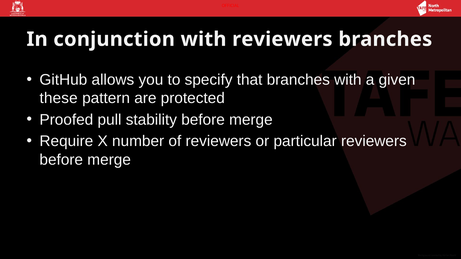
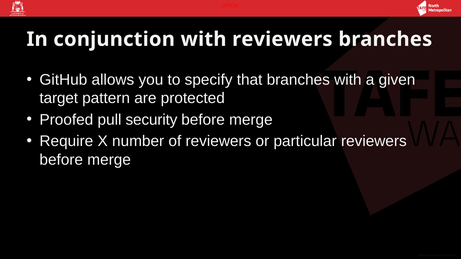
these: these -> target
stability: stability -> security
